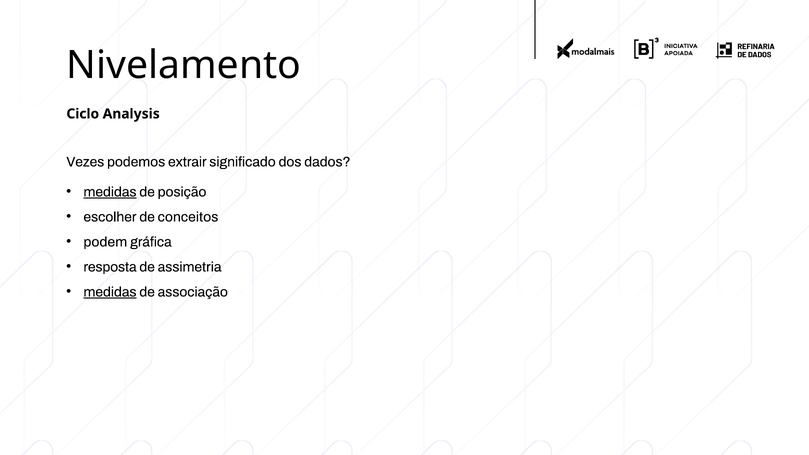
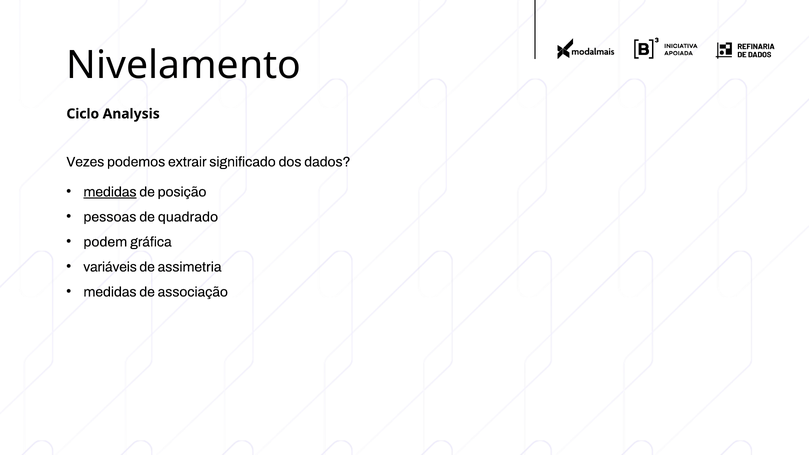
escolher: escolher -> pessoas
conceitos: conceitos -> quadrado
resposta: resposta -> variáveis
medidas at (110, 292) underline: present -> none
